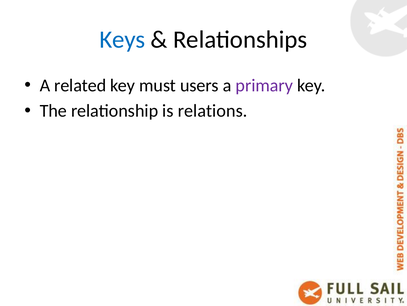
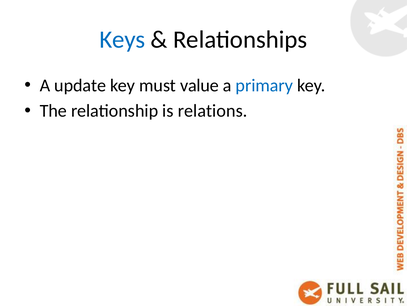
related: related -> update
users: users -> value
primary colour: purple -> blue
